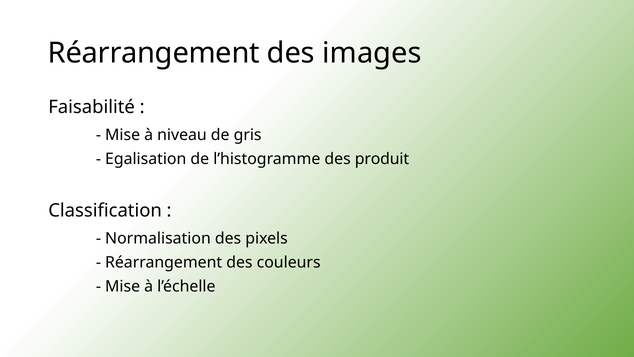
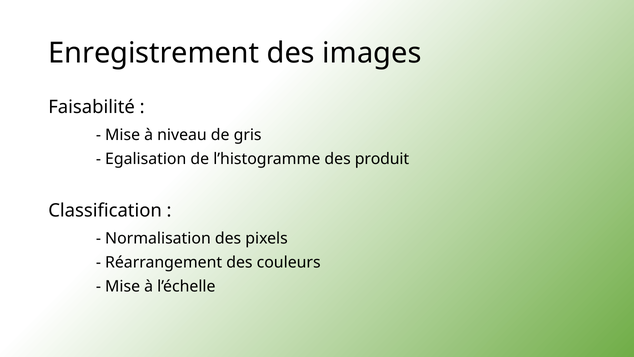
Réarrangement at (154, 53): Réarrangement -> Enregistrement
